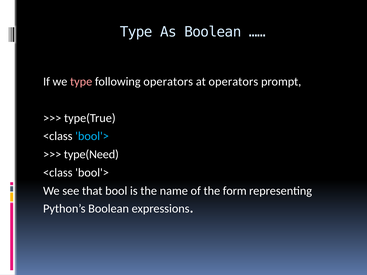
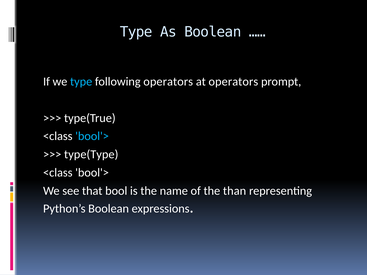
type at (81, 82) colour: pink -> light blue
type(Need: type(Need -> type(Type
form: form -> than
